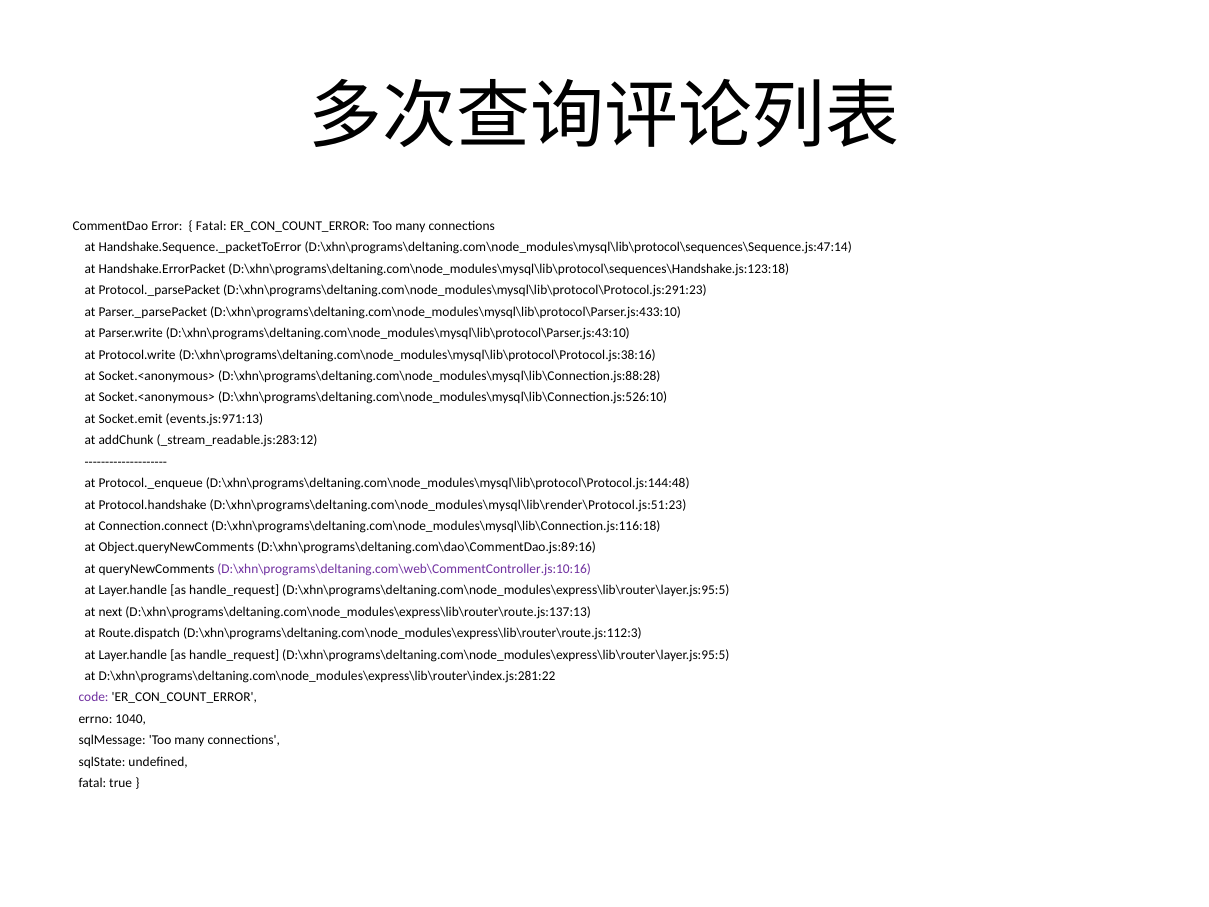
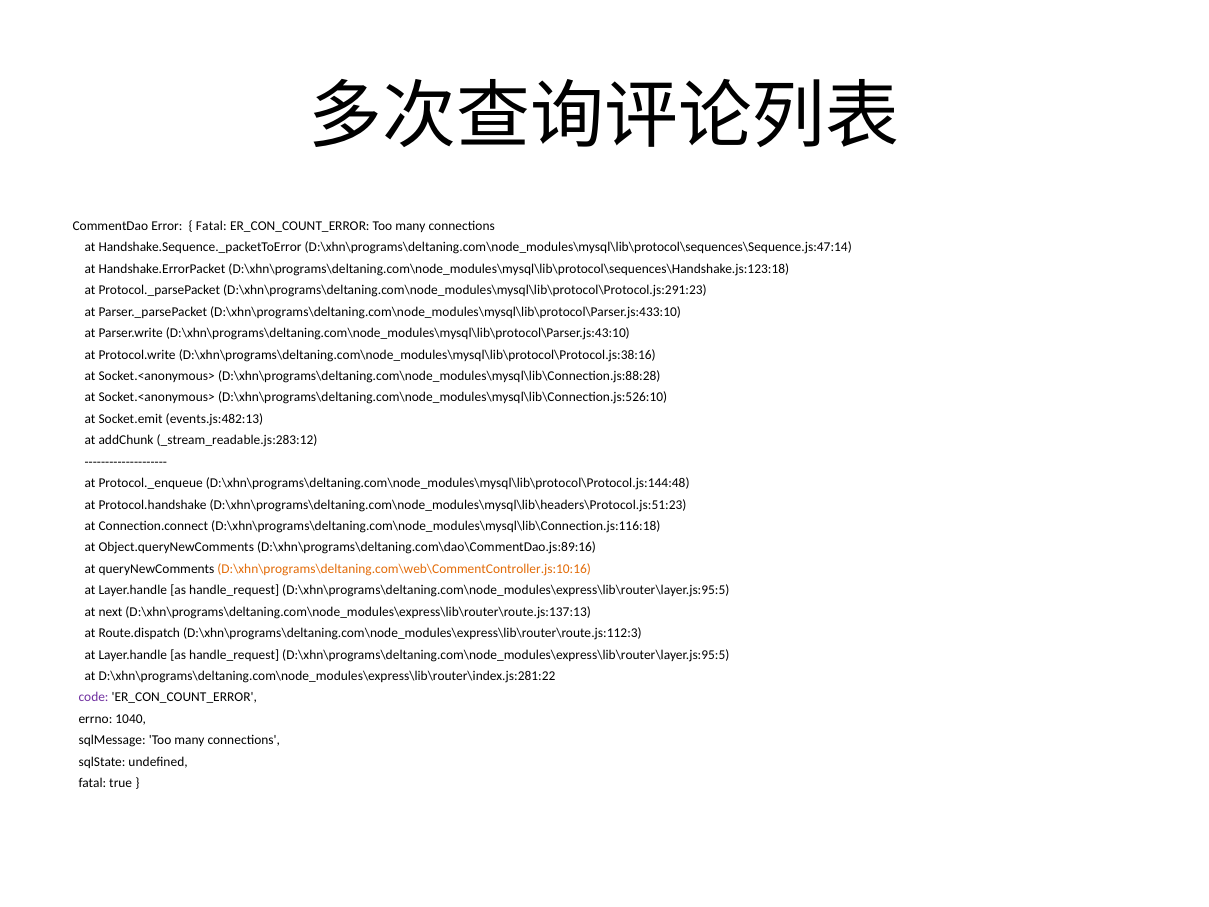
events.js:971:13: events.js:971:13 -> events.js:482:13
D:\xhn\programs\deltaning.com\node_modules\mysql\lib\render\Protocol.js:51:23: D:\xhn\programs\deltaning.com\node_modules\mysql\lib\render\Protocol.js:51:23 -> D:\xhn\programs\deltaning.com\node_modules\mysql\lib\headers\Protocol.js:51:23
D:\xhn\programs\deltaning.com\web\CommentController.js:10:16 colour: purple -> orange
